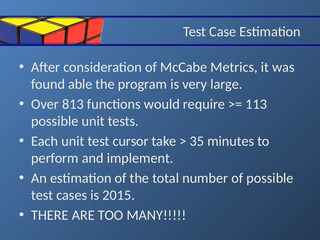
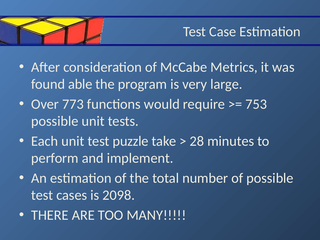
813: 813 -> 773
113: 113 -> 753
cursor: cursor -> puzzle
35: 35 -> 28
2015: 2015 -> 2098
